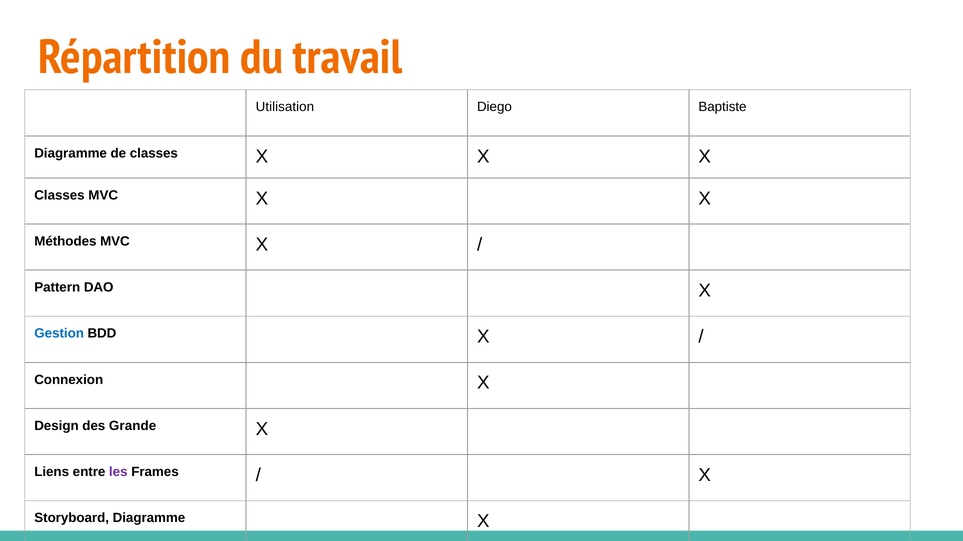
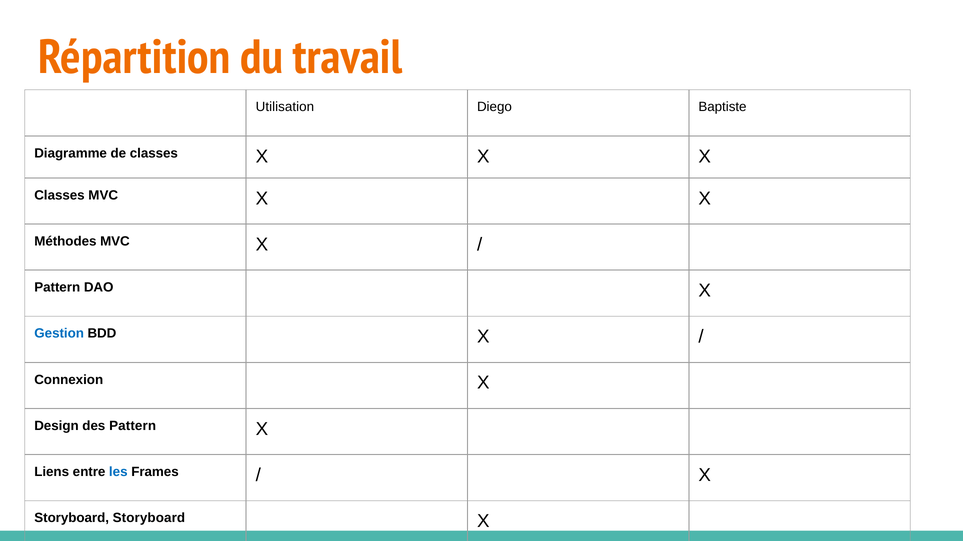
des Grande: Grande -> Pattern
les colour: purple -> blue
Storyboard Diagramme: Diagramme -> Storyboard
